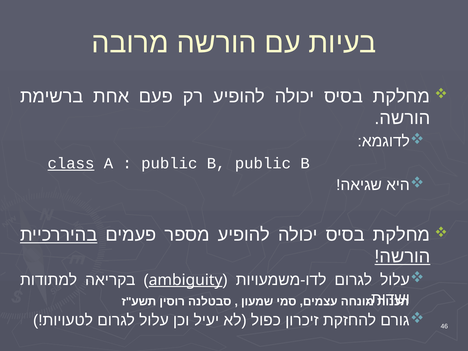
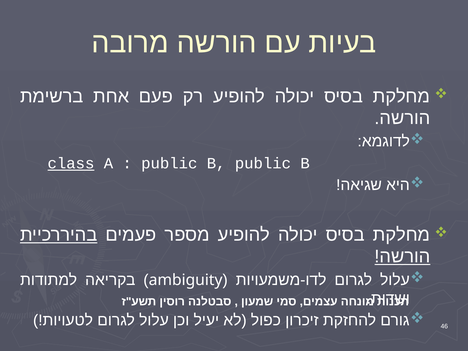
ambiguity underline: present -> none
